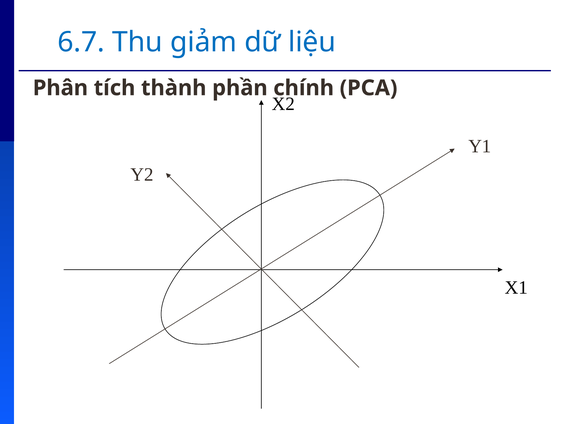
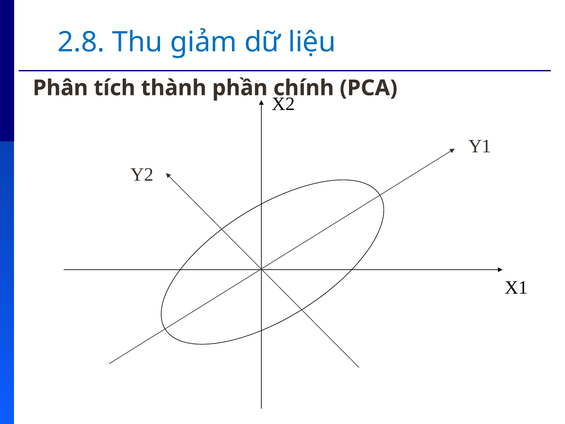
6.7: 6.7 -> 2.8
